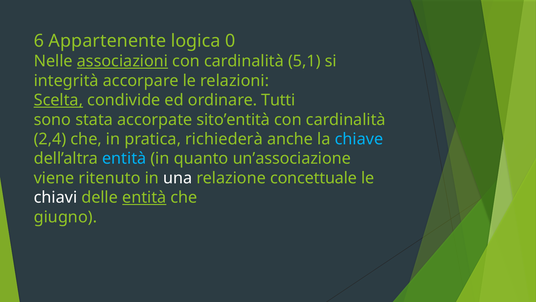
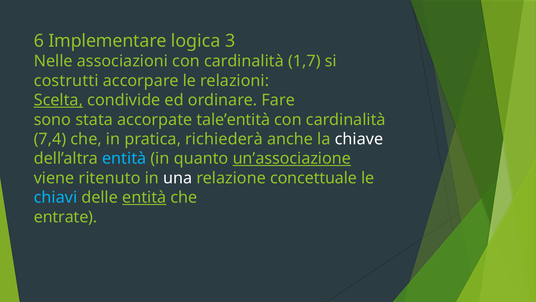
Appartenente: Appartenente -> Implementare
0: 0 -> 3
associazioni underline: present -> none
5,1: 5,1 -> 1,7
integrità: integrità -> costrutti
Tutti: Tutti -> Fare
sito’entità: sito’entità -> tale’entità
2,4: 2,4 -> 7,4
chiave colour: light blue -> white
un’associazione underline: none -> present
chiavi colour: white -> light blue
giugno: giugno -> entrate
